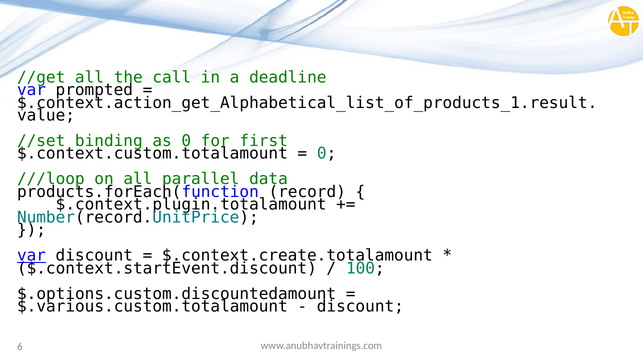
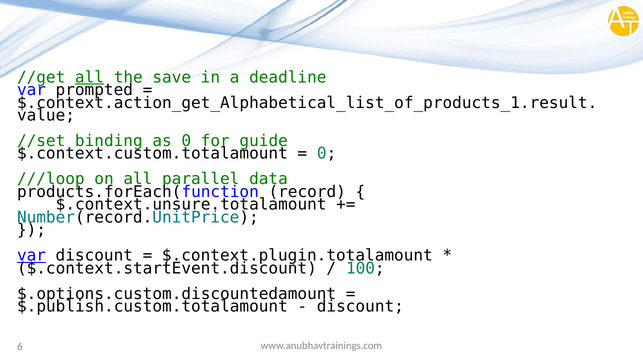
all at (90, 77) underline: none -> present
call: call -> save
first: first -> guide
$.context.plugin.totalamount: $.context.plugin.totalamount -> $.context.unsure.totalamount
$.context.create.totalamount: $.context.create.totalamount -> $.context.plugin.totalamount
$.various.custom.totalamount: $.various.custom.totalamount -> $.publish.custom.totalamount
